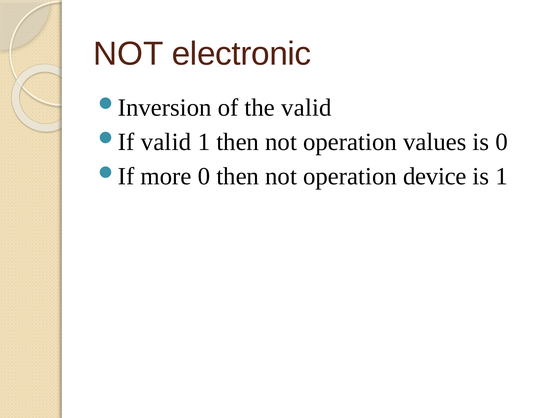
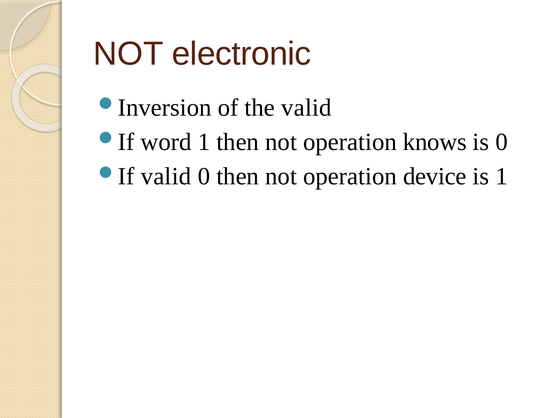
valid at (166, 142): valid -> word
values: values -> knows
more at (166, 177): more -> valid
